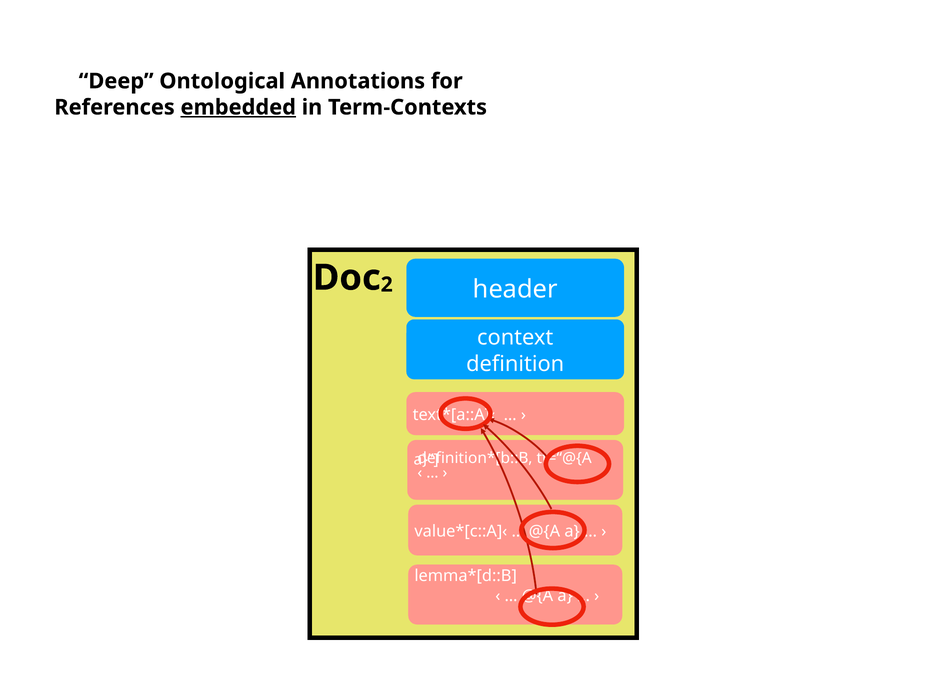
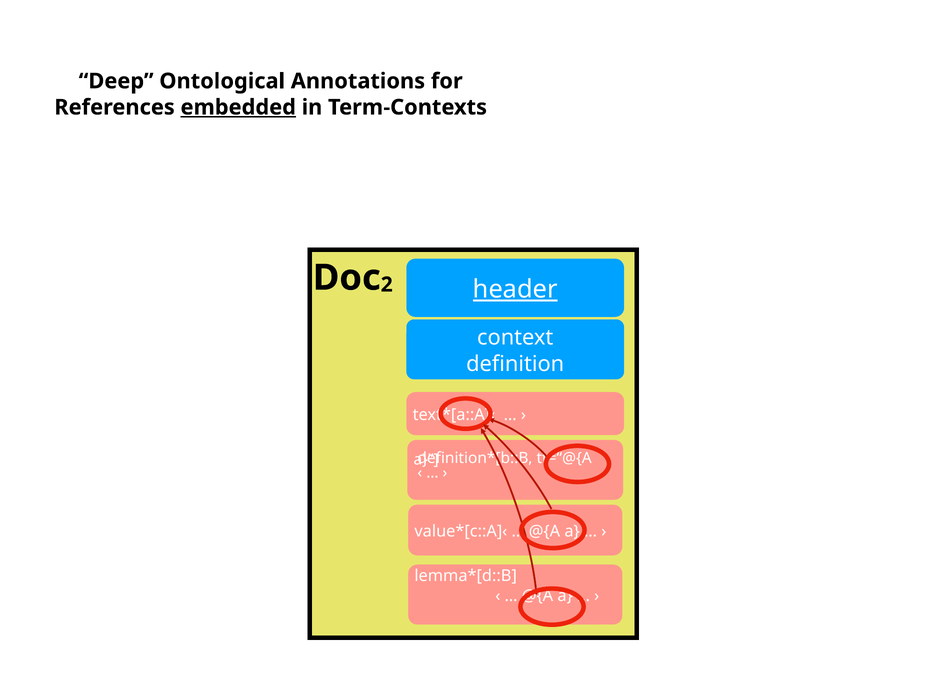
header underline: none -> present
